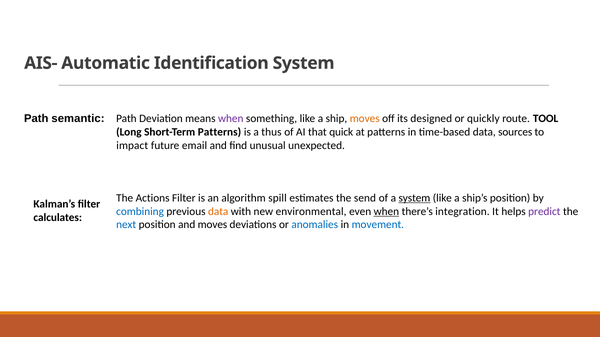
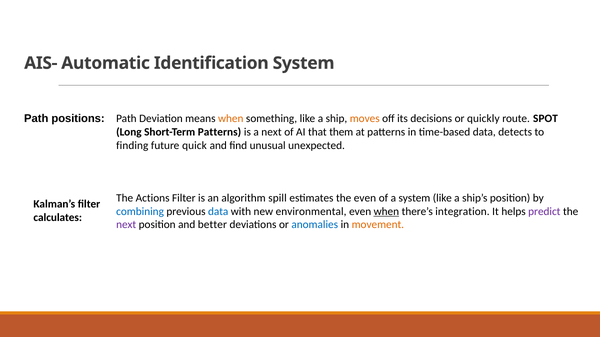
semantic: semantic -> positions
when at (231, 119) colour: purple -> orange
designed: designed -> decisions
TOOL: TOOL -> SPOT
a thus: thus -> next
quick: quick -> them
sources: sources -> detects
impact: impact -> finding
email: email -> quick
the send: send -> even
system at (414, 198) underline: present -> none
data at (218, 212) colour: orange -> blue
next at (126, 225) colour: blue -> purple
and moves: moves -> better
movement colour: blue -> orange
